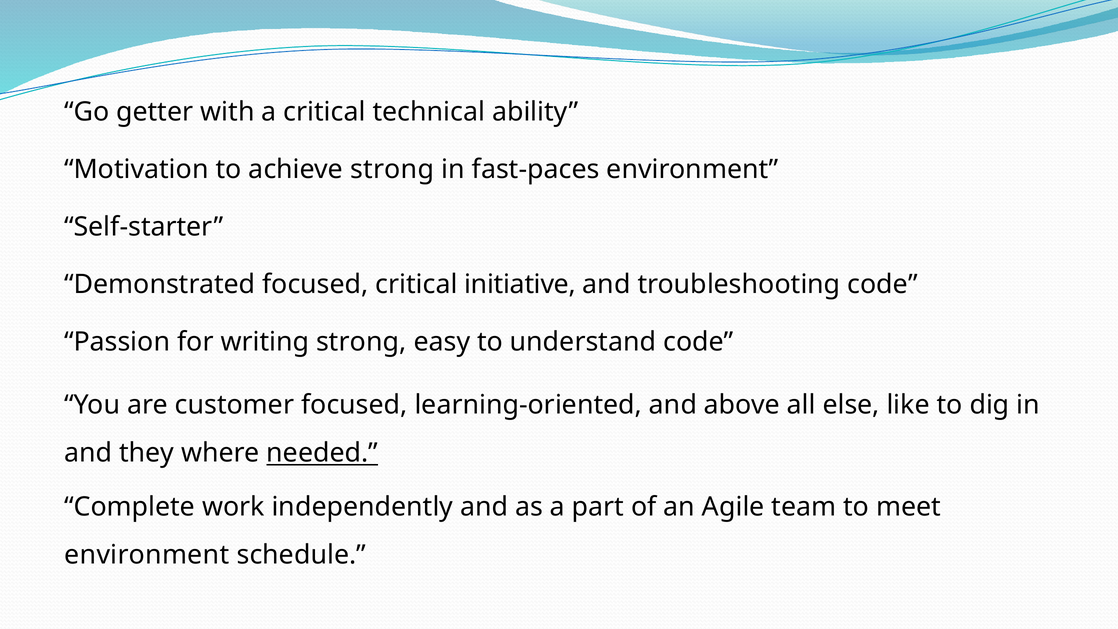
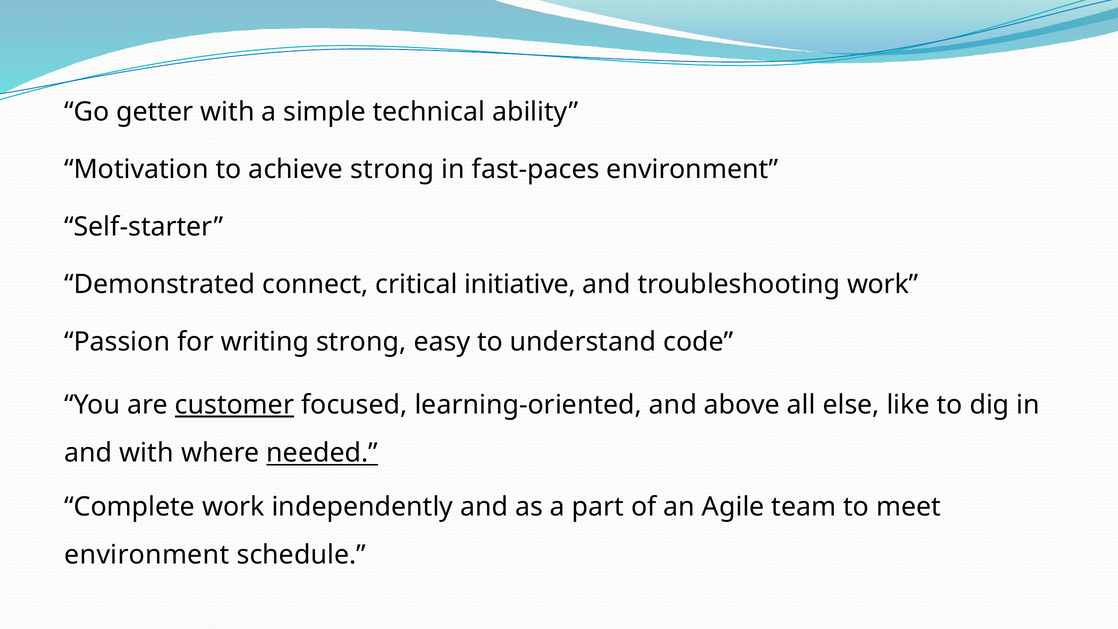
a critical: critical -> simple
Demonstrated focused: focused -> connect
troubleshooting code: code -> work
customer underline: none -> present
and they: they -> with
